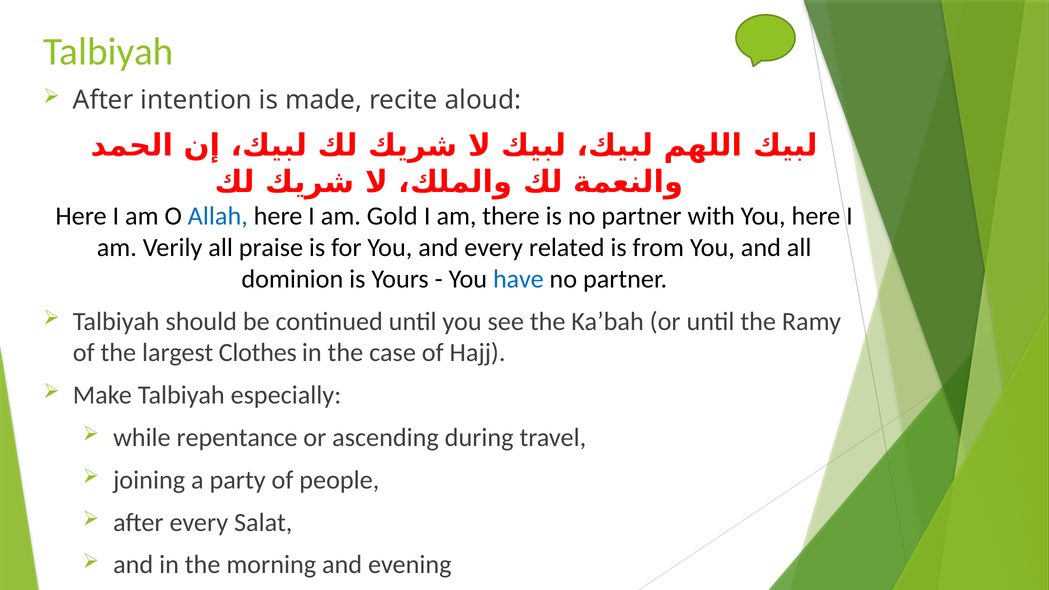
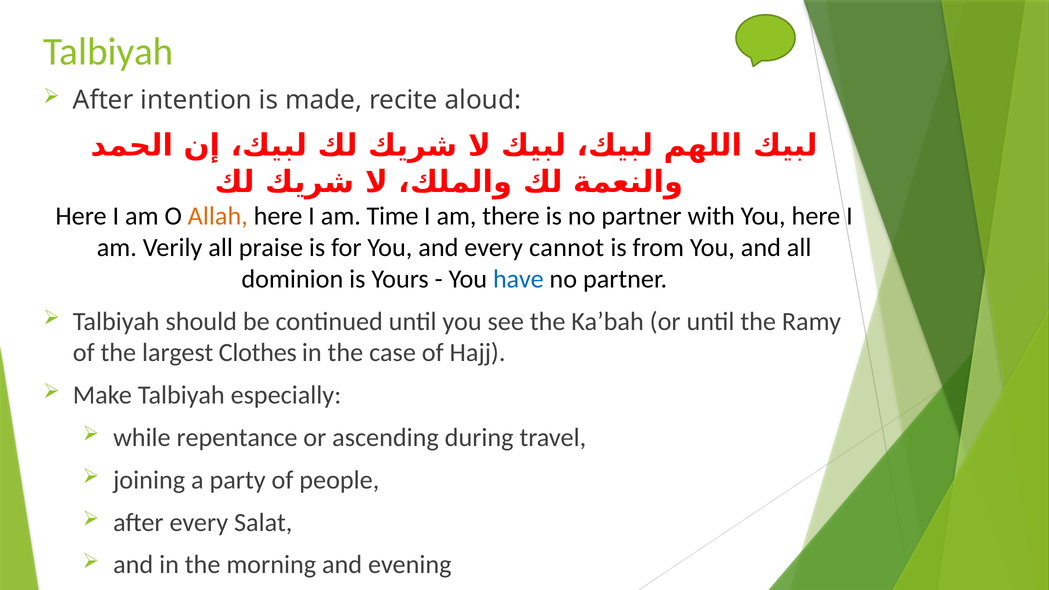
Allah colour: blue -> orange
Gold: Gold -> Time
related: related -> cannot
